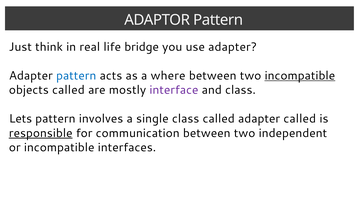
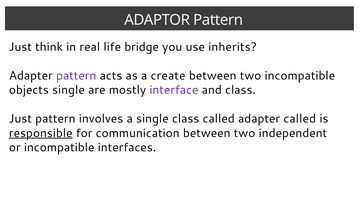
use adapter: adapter -> inherits
pattern at (76, 76) colour: blue -> purple
where: where -> create
incompatible at (300, 76) underline: present -> none
objects called: called -> single
Lets at (20, 119): Lets -> Just
